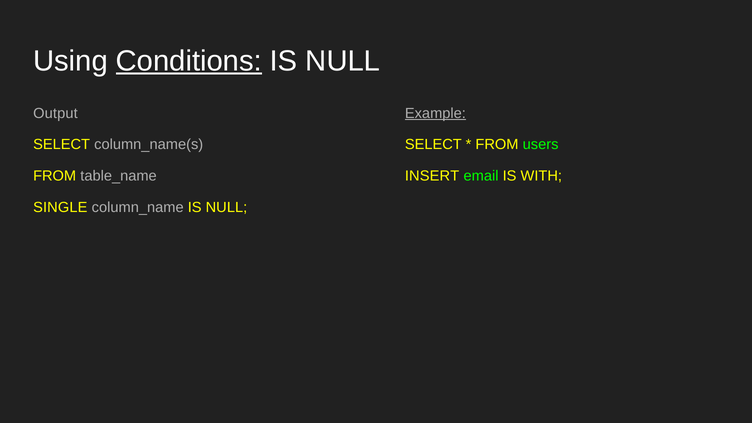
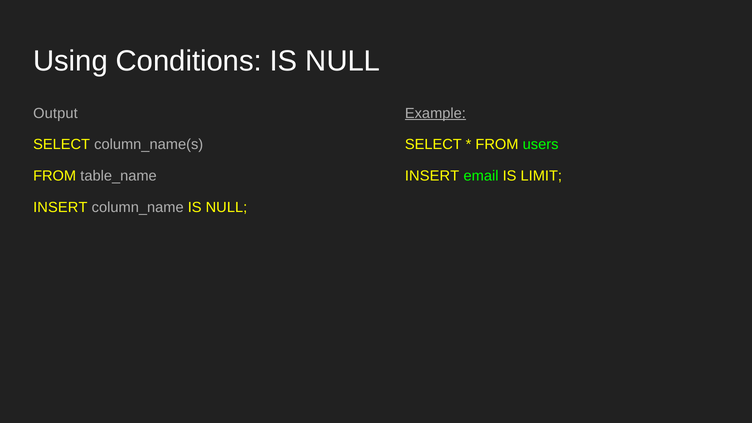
Conditions underline: present -> none
WITH: WITH -> LIMIT
SINGLE at (60, 207): SINGLE -> INSERT
